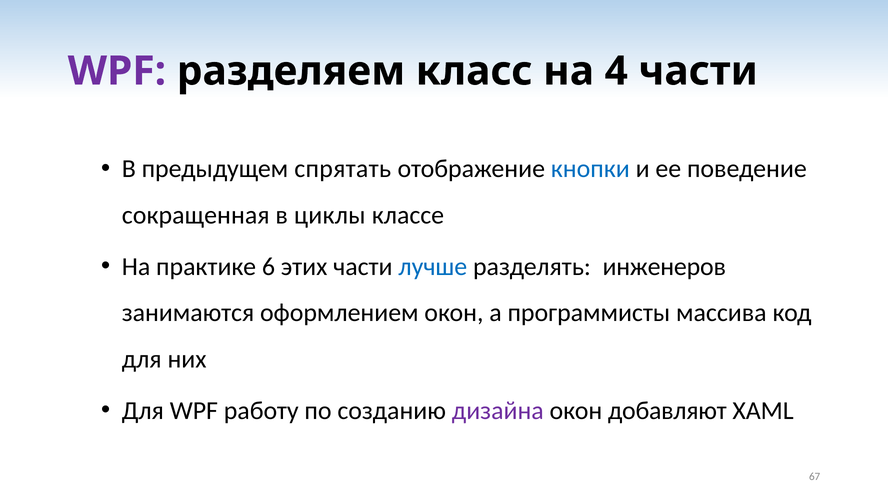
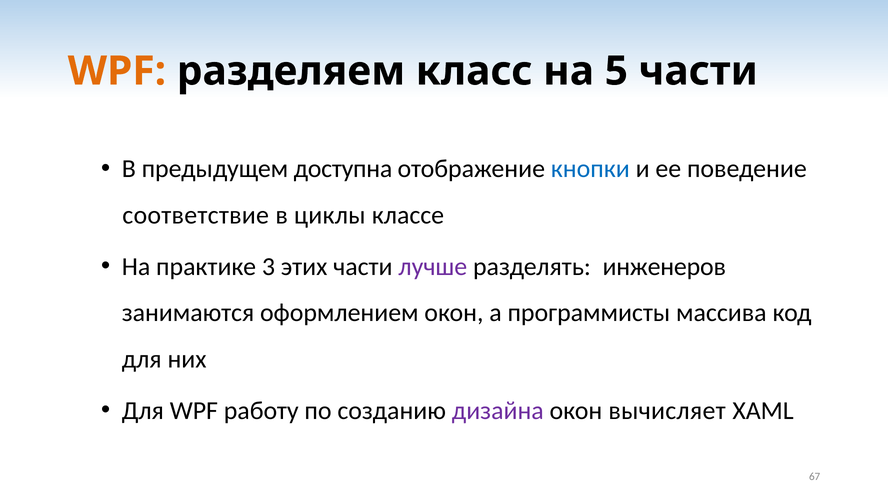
WPF at (117, 71) colour: purple -> orange
4: 4 -> 5
спрятать: спрятать -> доступна
сокращенная: сокращенная -> соответствие
6: 6 -> 3
лучше colour: blue -> purple
добавляют: добавляют -> вычисляет
